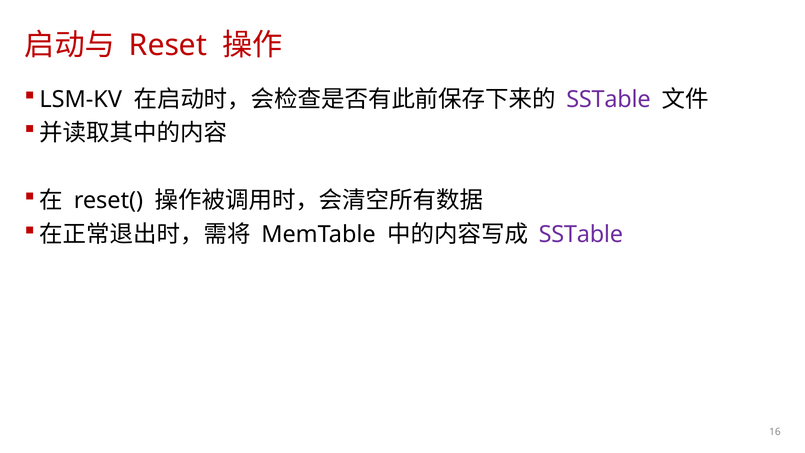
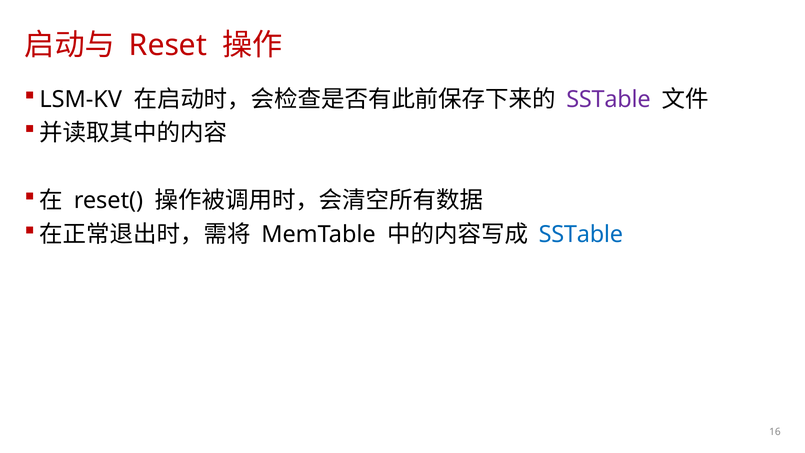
SSTable at (581, 234) colour: purple -> blue
